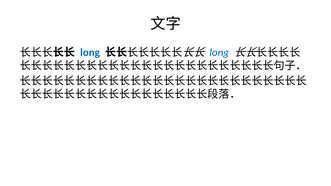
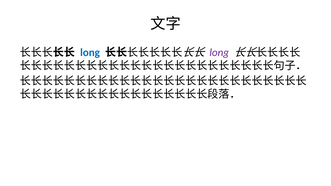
long at (219, 52) colour: blue -> purple
